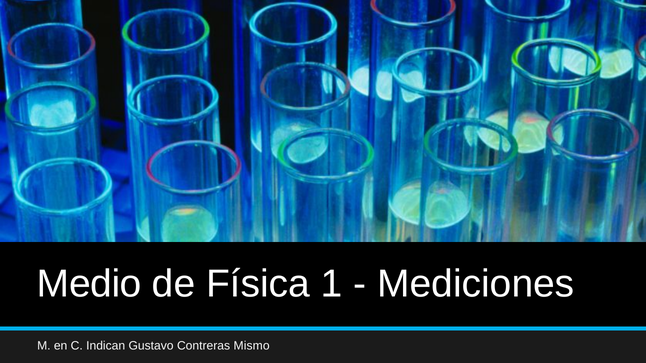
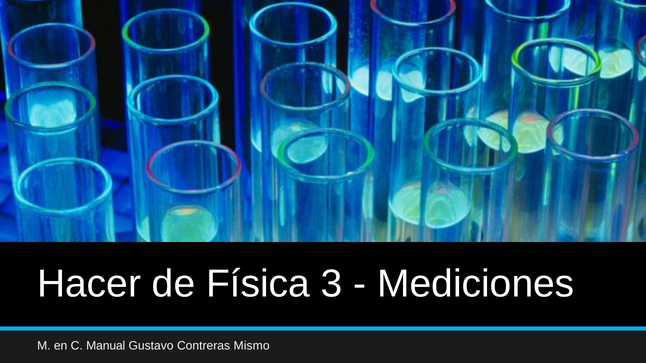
Medio: Medio -> Hacer
1: 1 -> 3
Indican: Indican -> Manual
